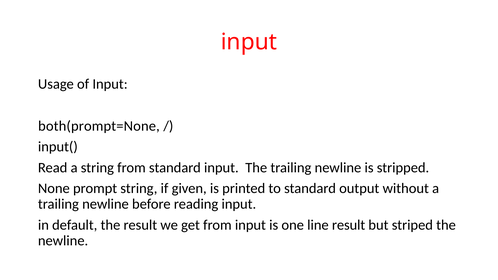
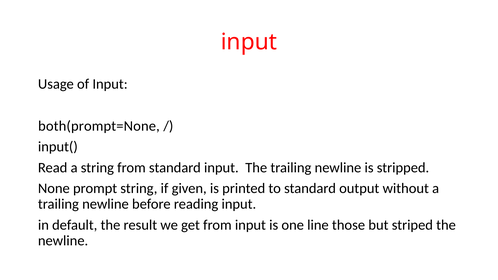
line result: result -> those
